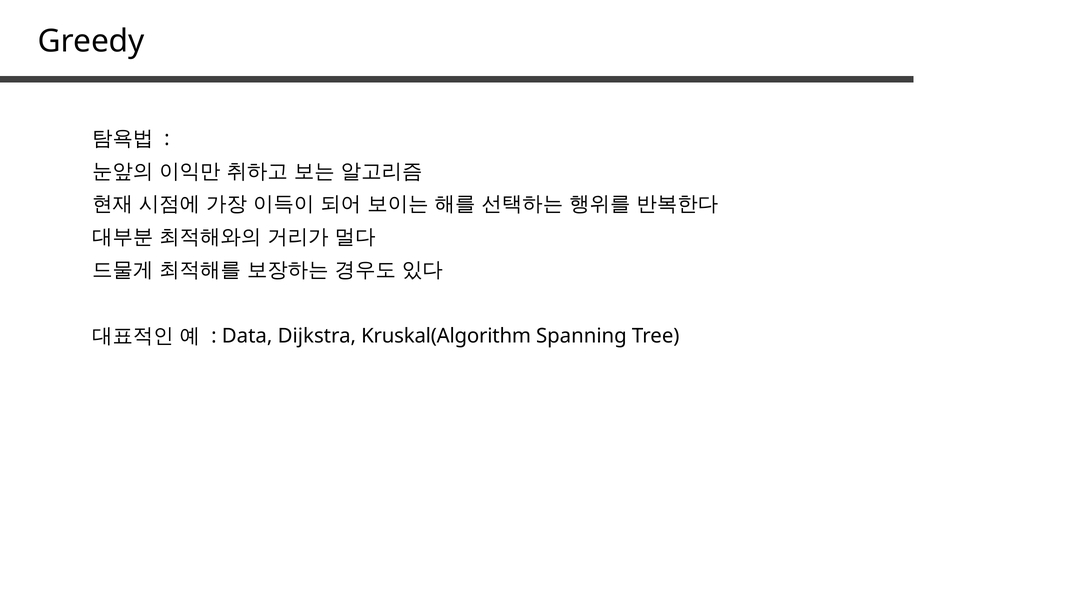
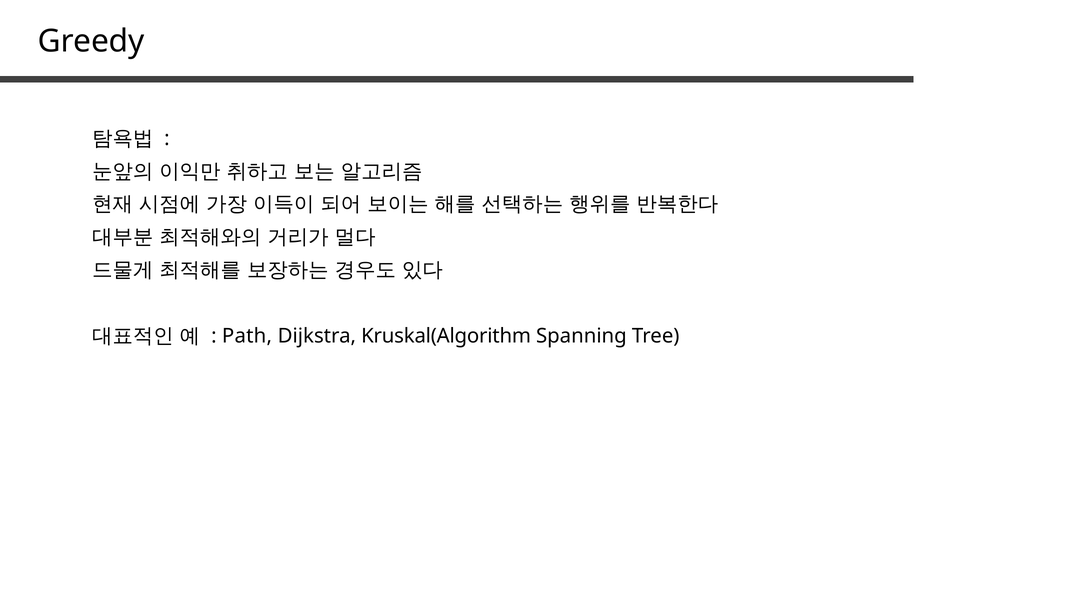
Data: Data -> Path
